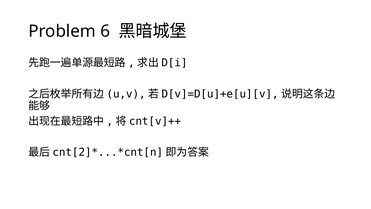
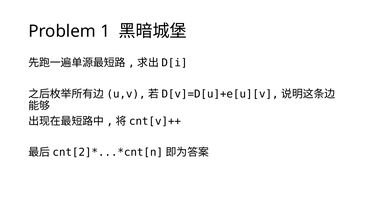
6: 6 -> 1
